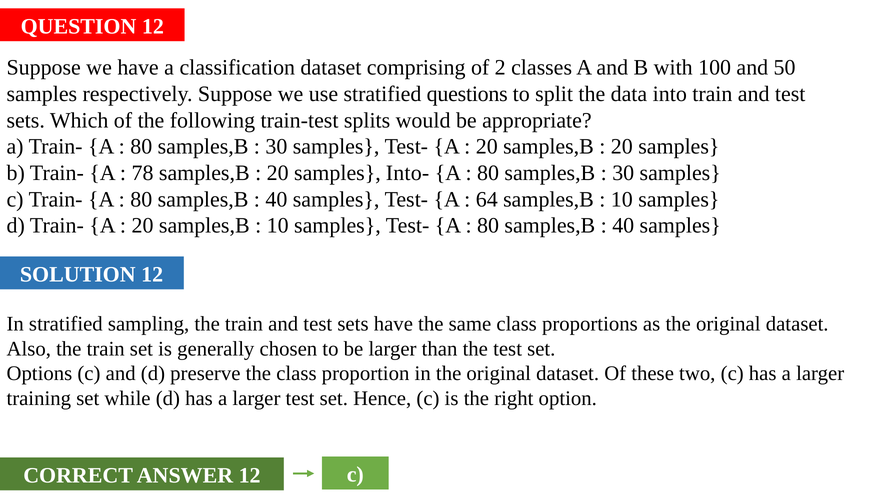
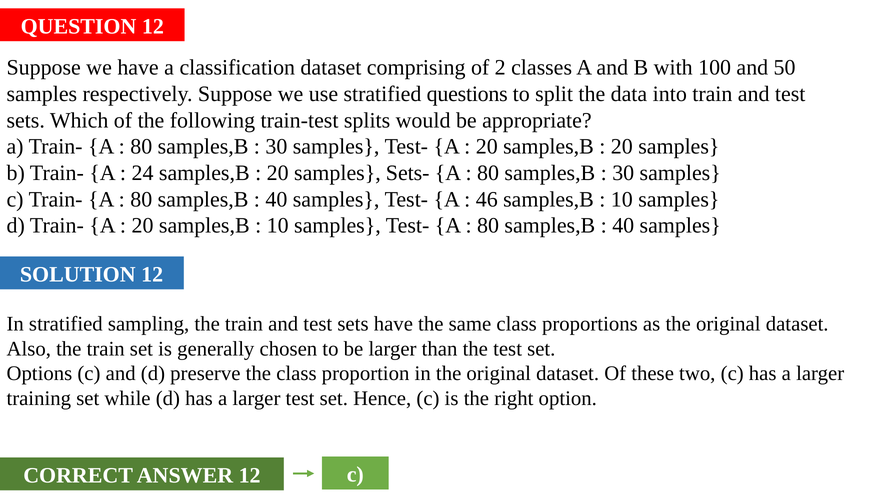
78: 78 -> 24
Into-: Into- -> Sets-
64: 64 -> 46
